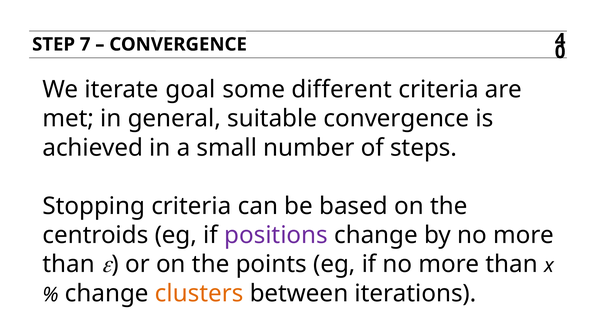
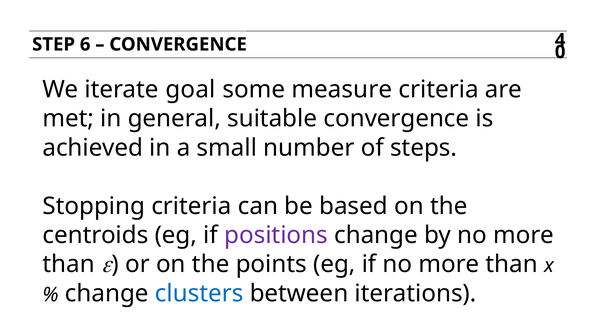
7: 7 -> 6
different: different -> measure
clusters colour: orange -> blue
